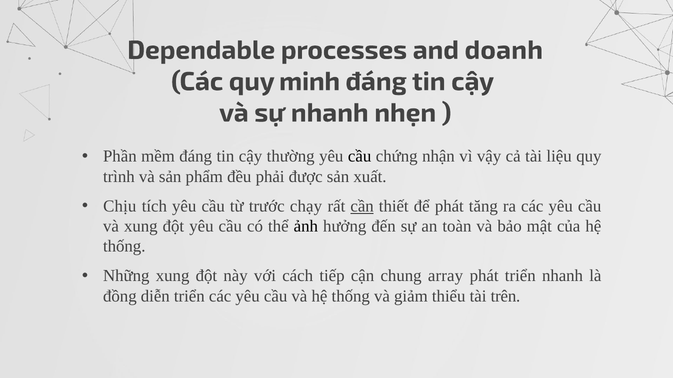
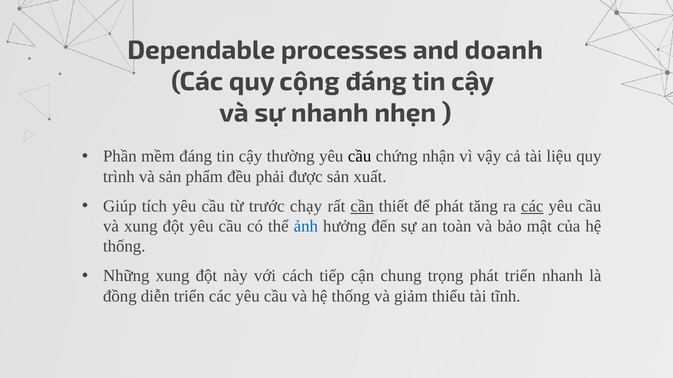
minh: minh -> cộng
Chịu: Chịu -> Giúp
các at (532, 206) underline: none -> present
ảnh colour: black -> blue
array: array -> trọng
trên: trên -> tĩnh
